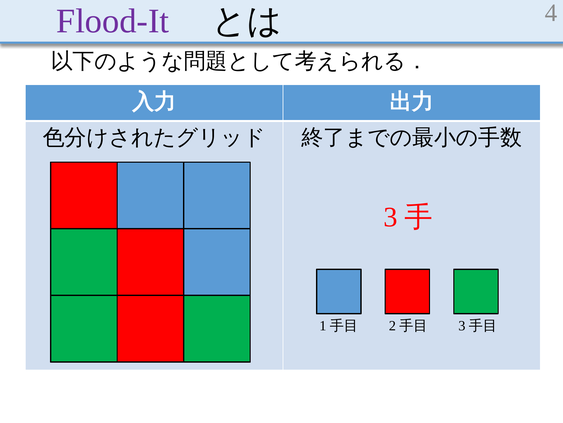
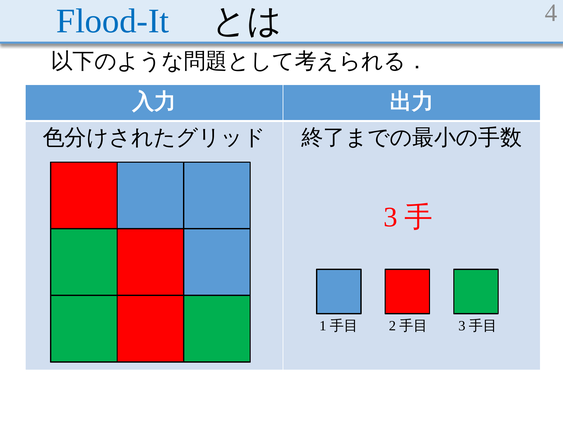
Flood-It colour: purple -> blue
